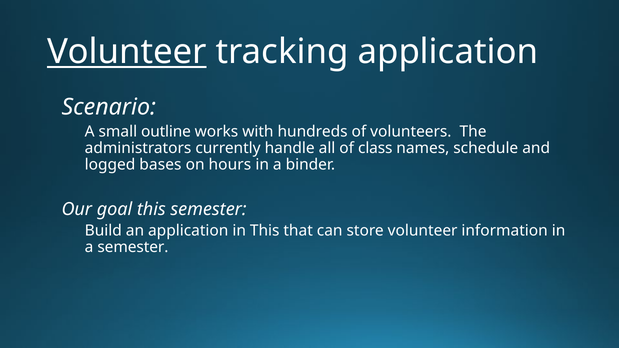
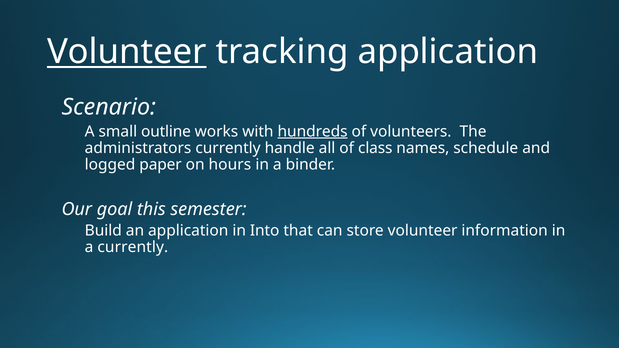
hundreds underline: none -> present
bases: bases -> paper
in This: This -> Into
a semester: semester -> currently
